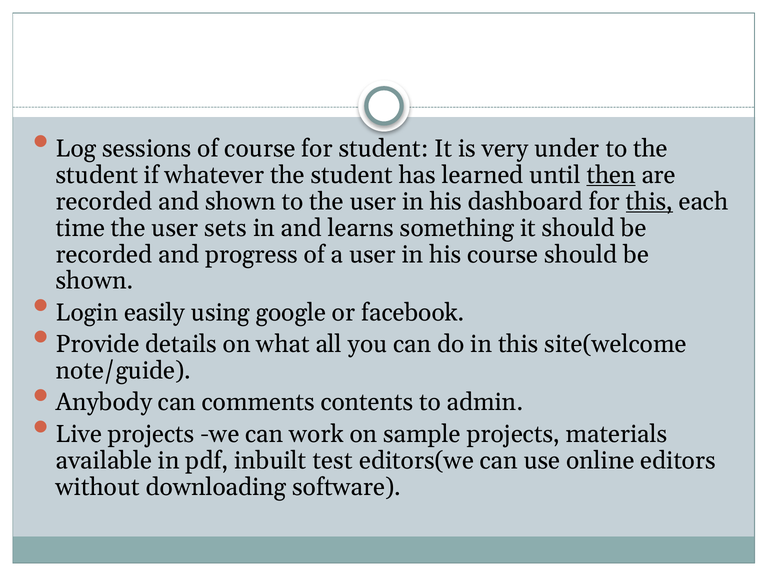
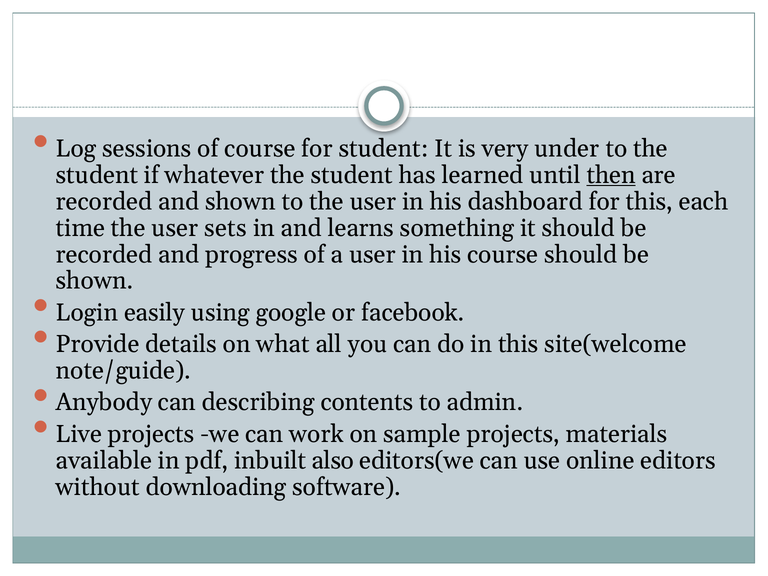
this at (649, 201) underline: present -> none
comments: comments -> describing
test: test -> also
